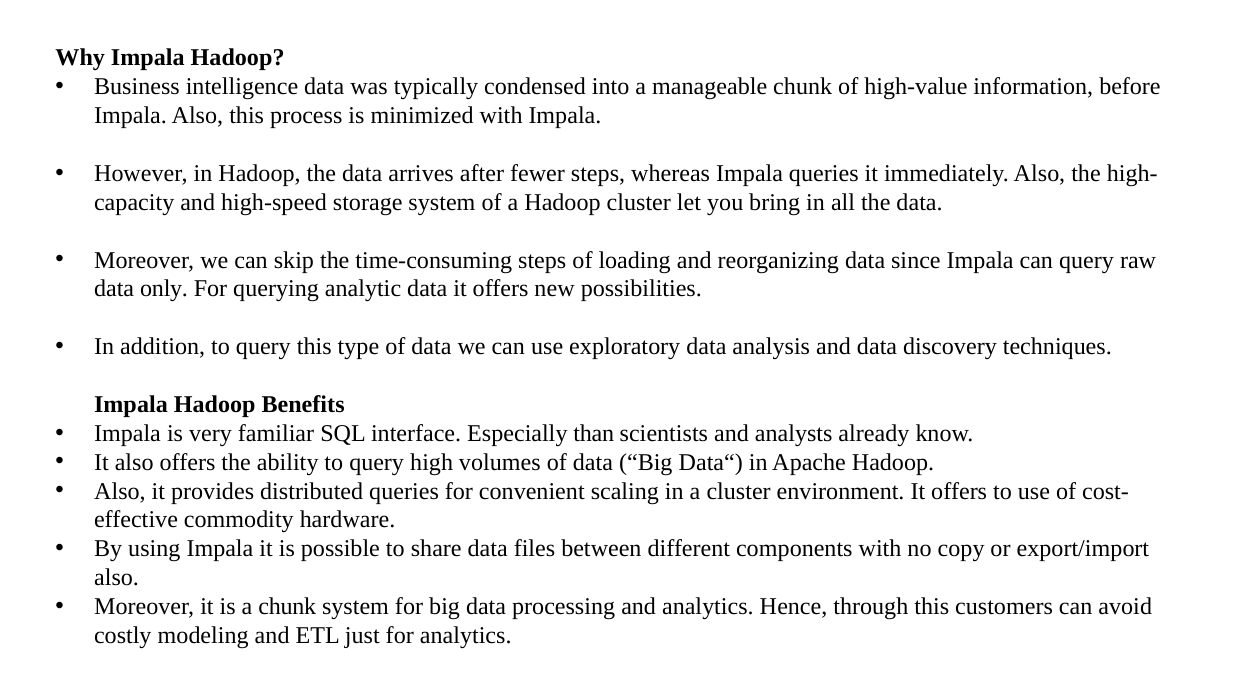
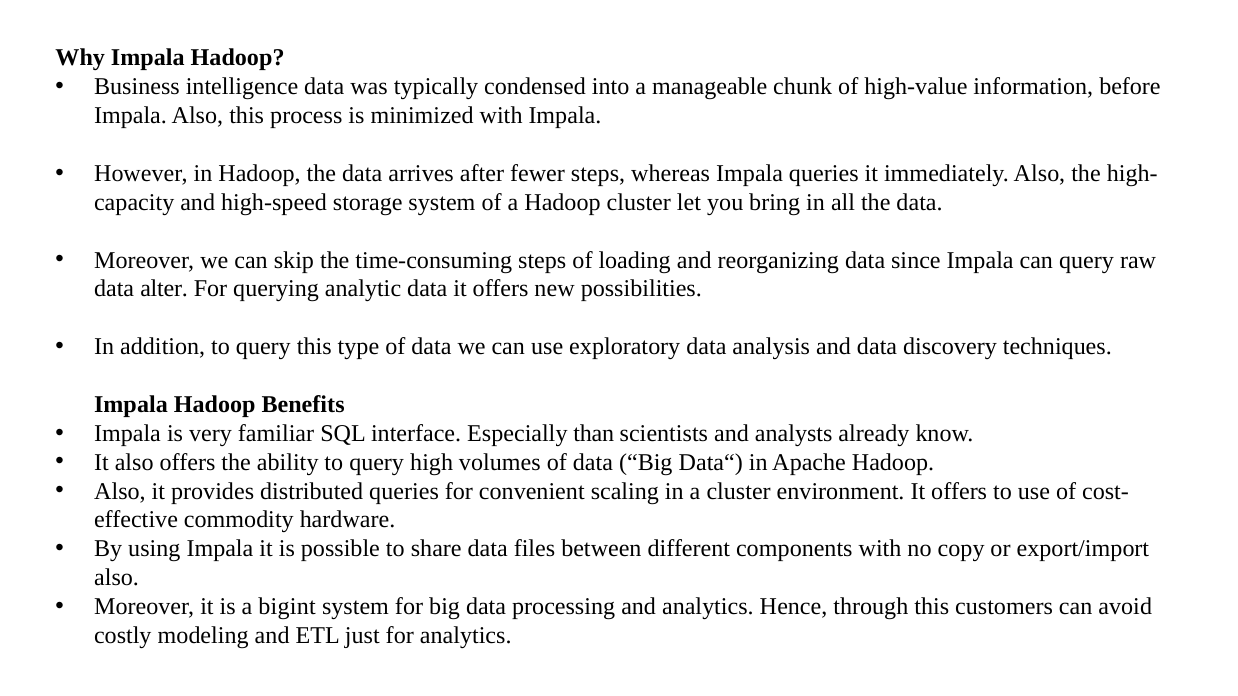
only: only -> alter
a chunk: chunk -> bigint
